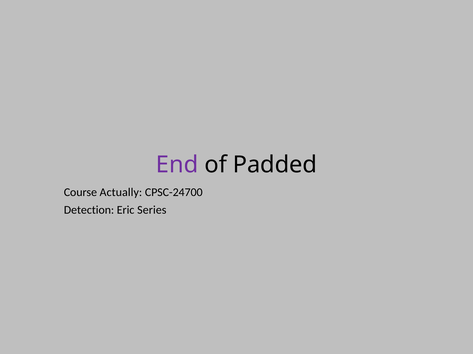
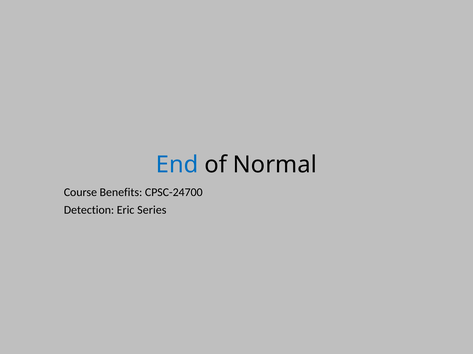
End colour: purple -> blue
Padded: Padded -> Normal
Actually: Actually -> Benefits
